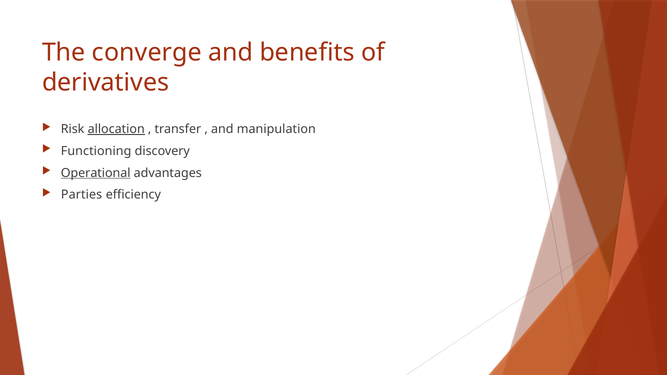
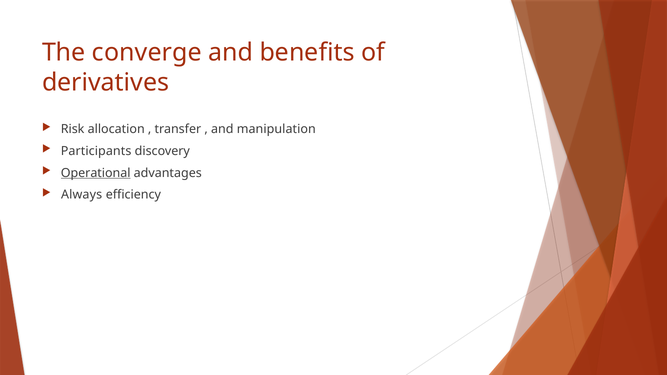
allocation underline: present -> none
Functioning: Functioning -> Participants
Parties: Parties -> Always
